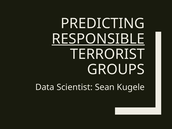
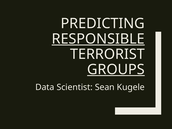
GROUPS underline: none -> present
